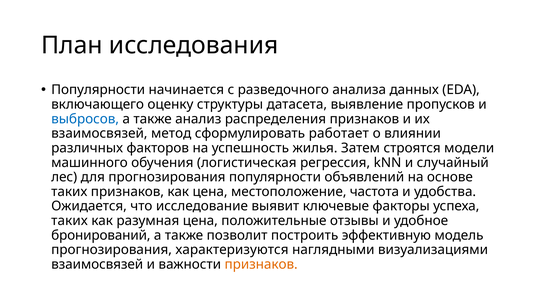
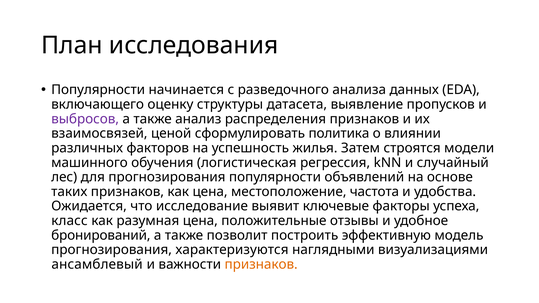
выбросов colour: blue -> purple
метод: метод -> ценой
работает: работает -> политика
таких at (69, 221): таких -> класс
взаимосвязей at (97, 264): взаимосвязей -> ансамблевый
